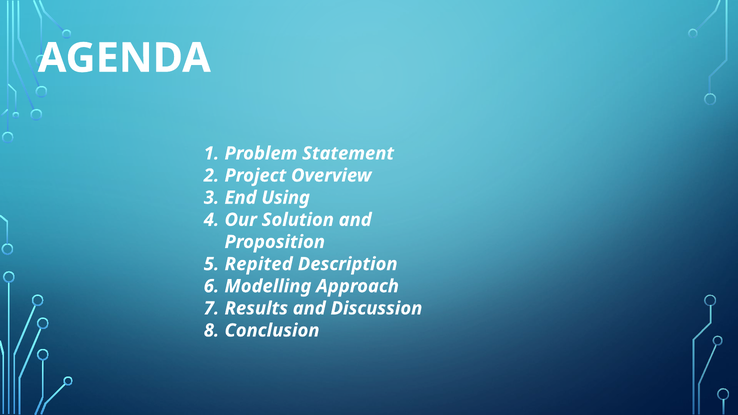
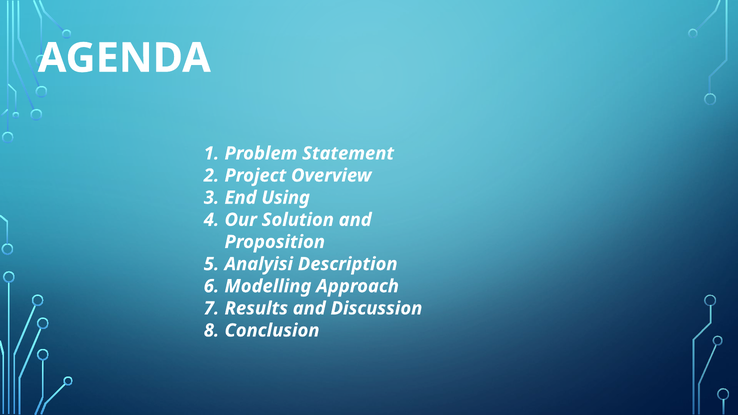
Repited: Repited -> Analyisi
